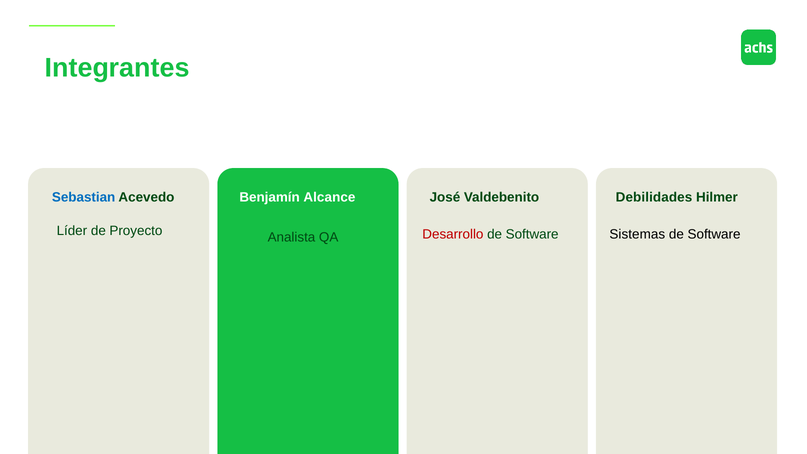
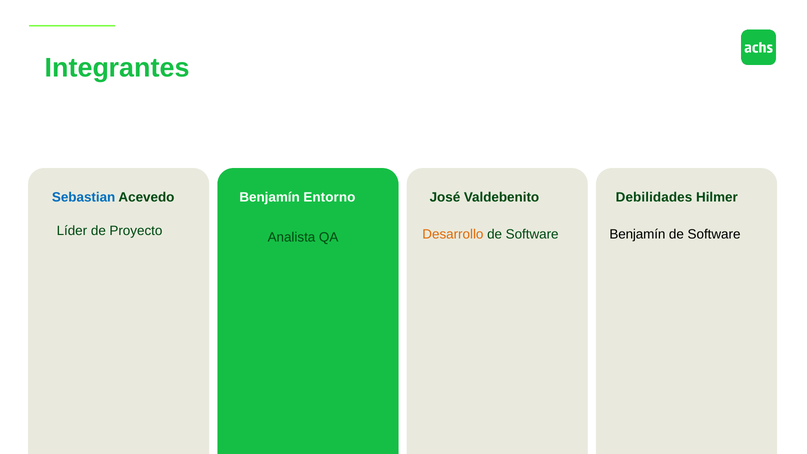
Alcance: Alcance -> Entorno
Desarrollo colour: red -> orange
Sistemas at (637, 234): Sistemas -> Benjamín
